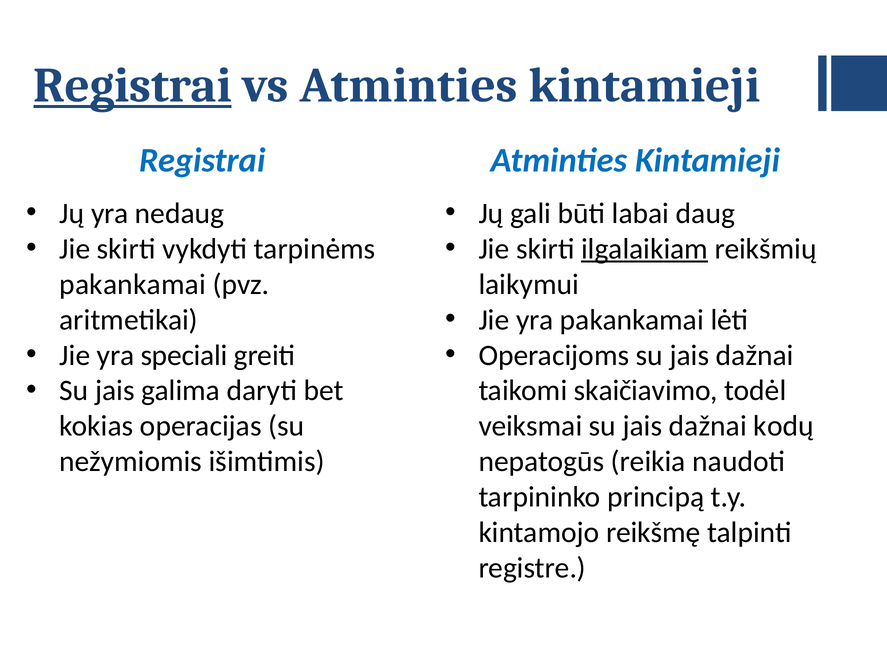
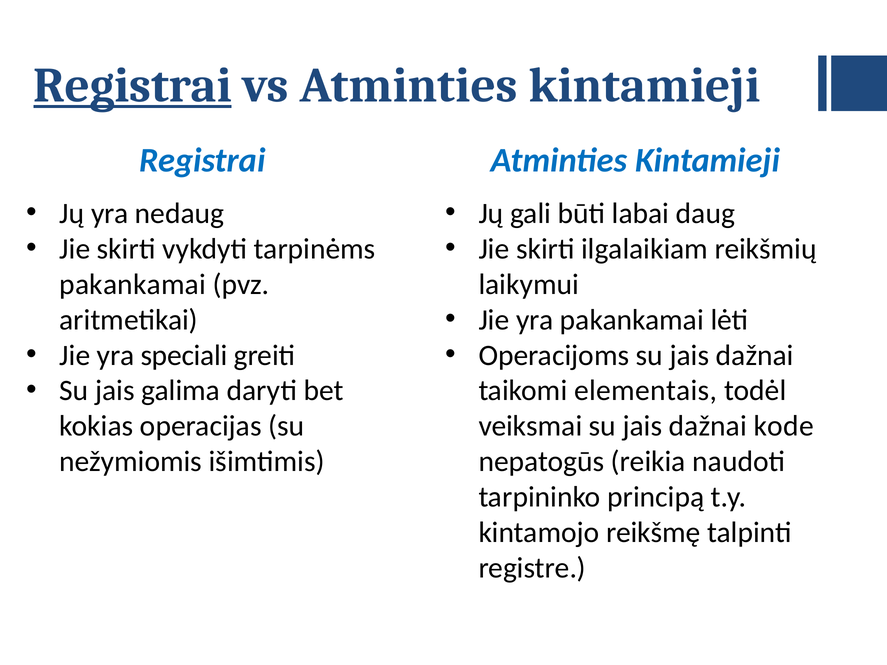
ilgalaikiam underline: present -> none
skaičiavimo: skaičiavimo -> elementais
kodų: kodų -> kode
